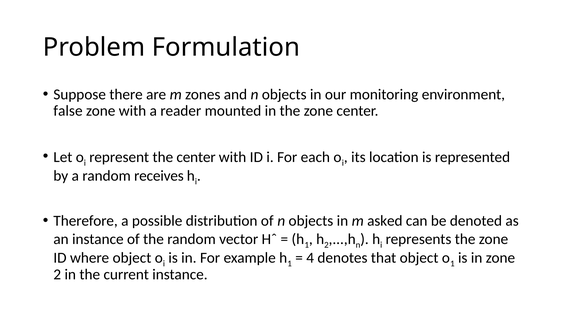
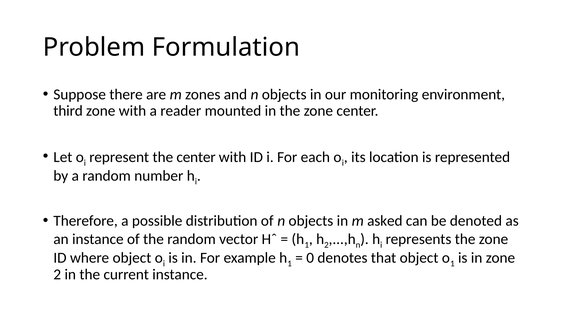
false: false -> third
receives: receives -> number
4: 4 -> 0
